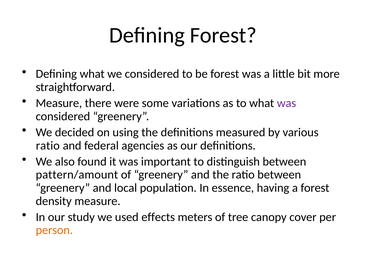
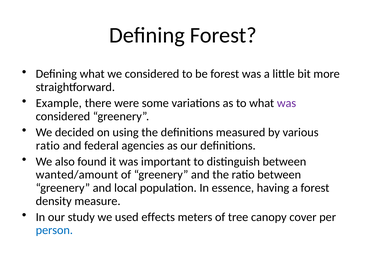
Measure at (59, 103): Measure -> Example
pattern/amount: pattern/amount -> wanted/amount
person colour: orange -> blue
